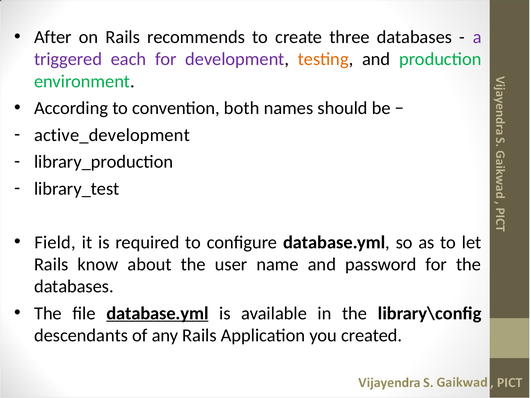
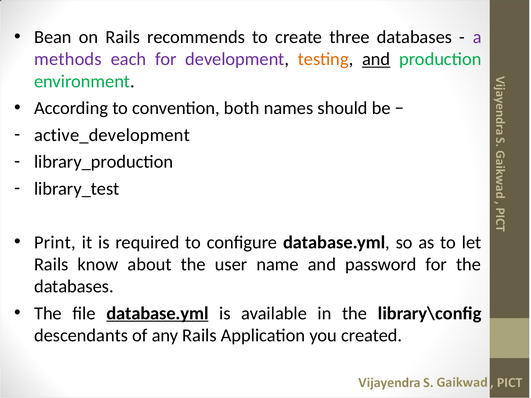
After: After -> Bean
triggered: triggered -> methods
and at (376, 59) underline: none -> present
Field: Field -> Print
